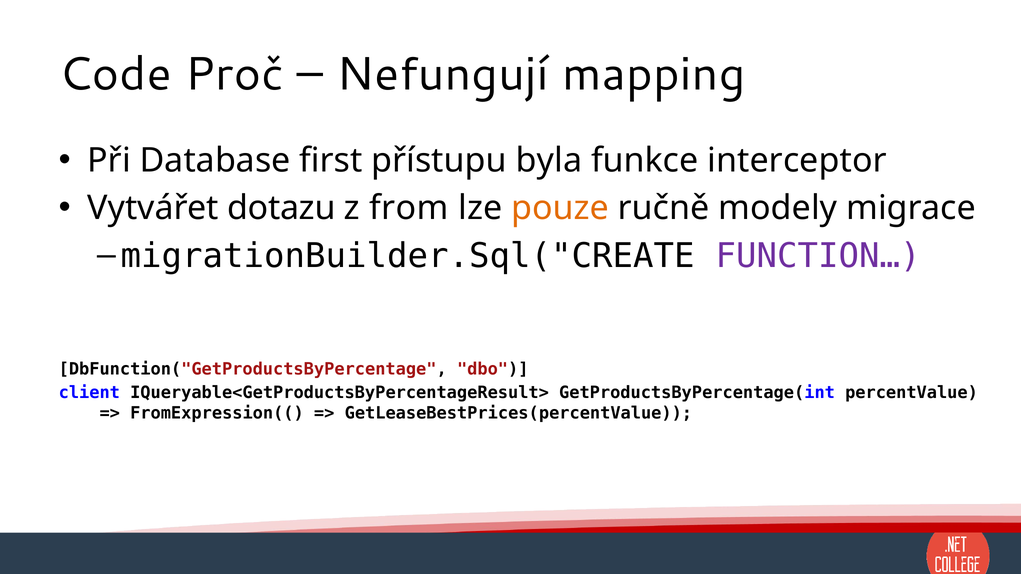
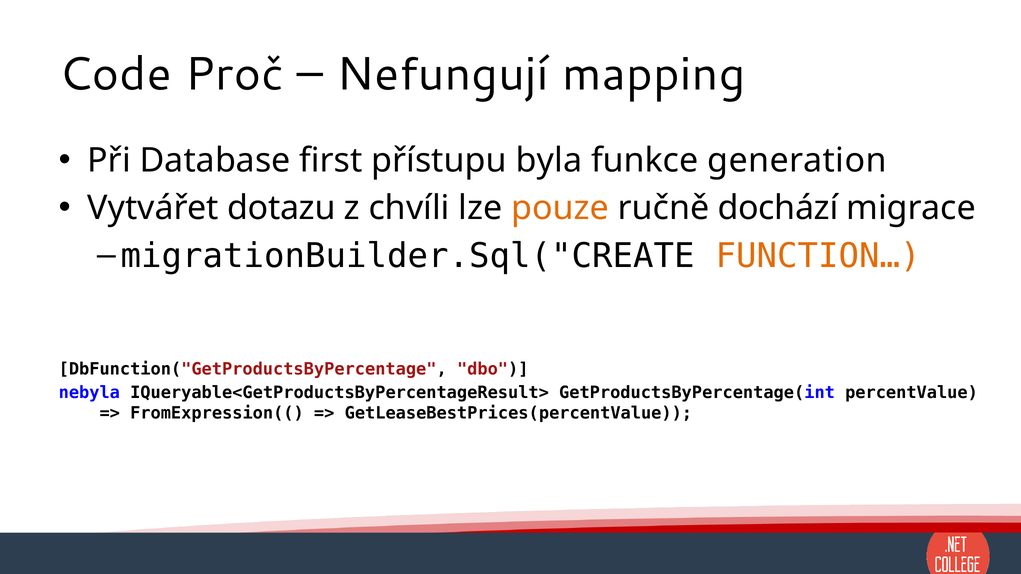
interceptor: interceptor -> generation
from: from -> chvíli
modely: modely -> dochází
FUNCTION… colour: purple -> orange
client: client -> nebyla
